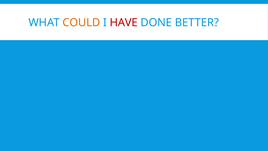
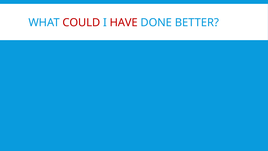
COULD colour: orange -> red
